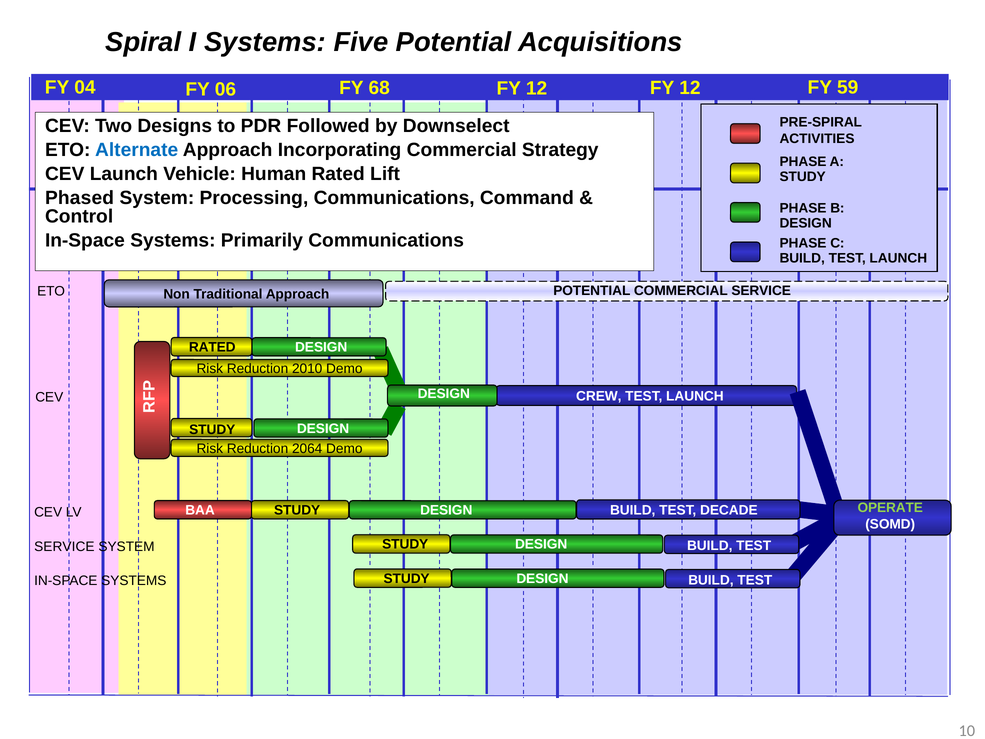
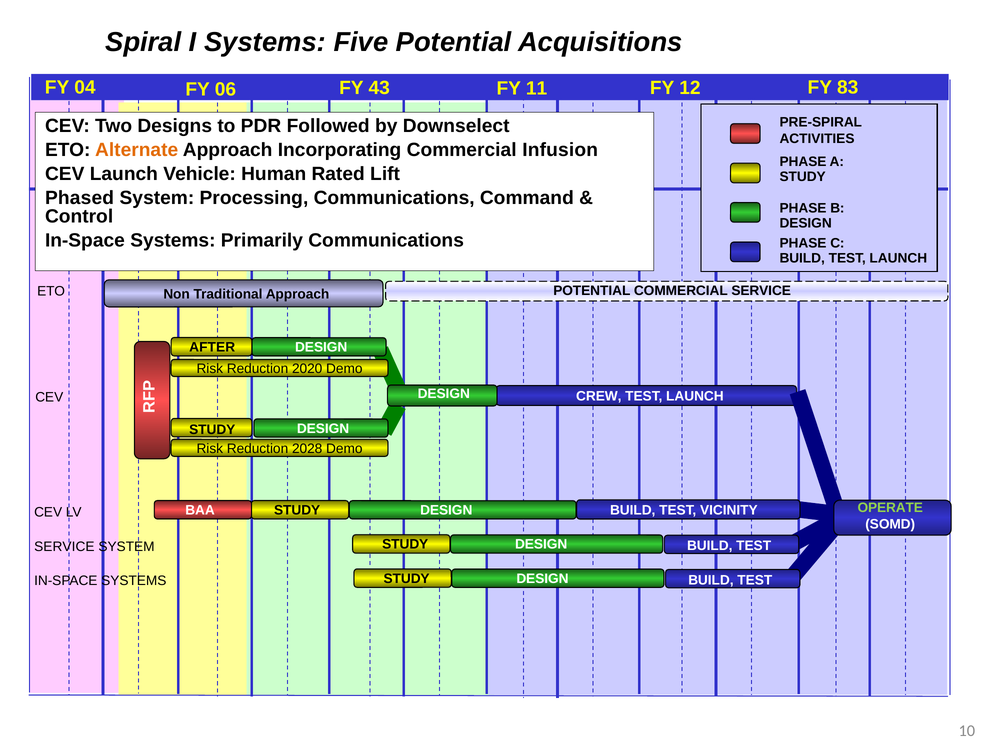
68: 68 -> 43
59: 59 -> 83
12 at (537, 88): 12 -> 11
Alternate colour: blue -> orange
Strategy: Strategy -> Infusion
RATED at (212, 347): RATED -> AFTER
2010: 2010 -> 2020
2064: 2064 -> 2028
DECADE: DECADE -> VICINITY
